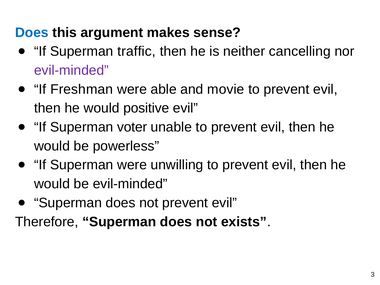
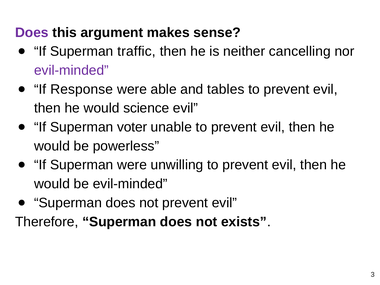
Does at (32, 32) colour: blue -> purple
Freshman: Freshman -> Response
movie: movie -> tables
positive: positive -> science
